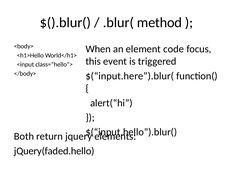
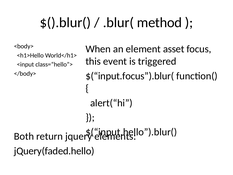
code: code -> asset
$(“input.here”).blur(: $(“input.here”).blur( -> $(“input.focus”).blur(
